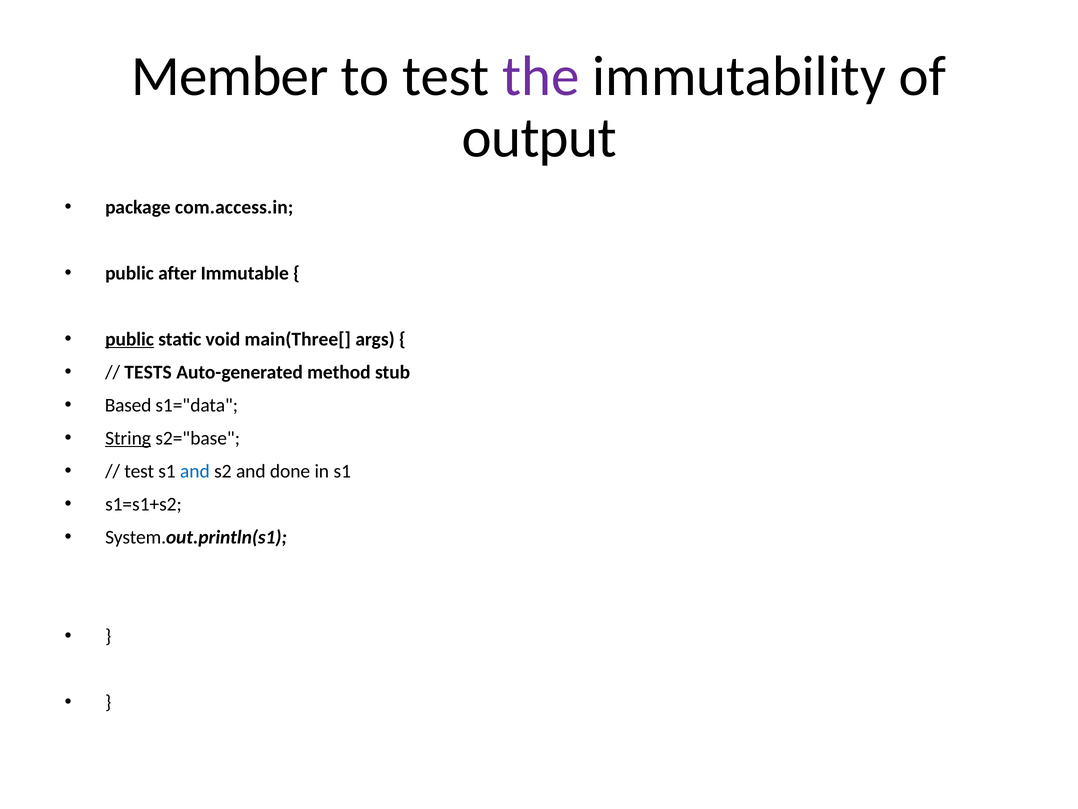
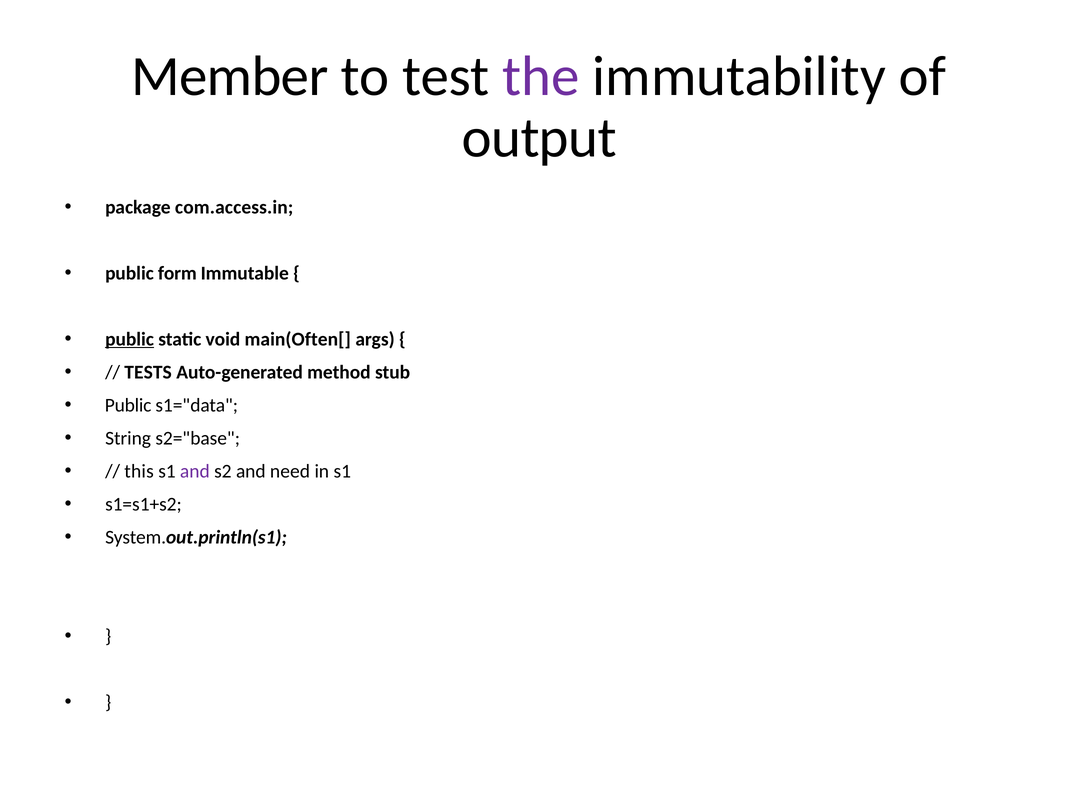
after: after -> form
main(Three[: main(Three[ -> main(Often[
Based at (128, 405): Based -> Public
String underline: present -> none
test at (139, 471): test -> this
and at (195, 471) colour: blue -> purple
done: done -> need
